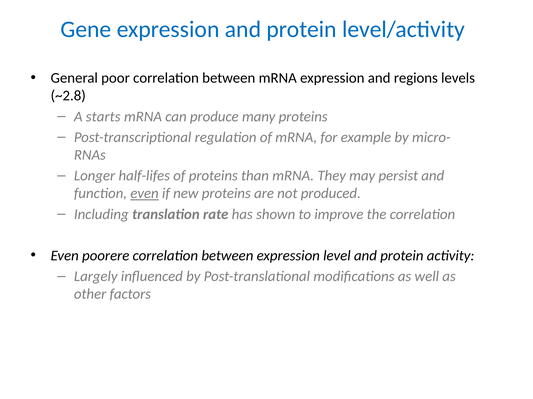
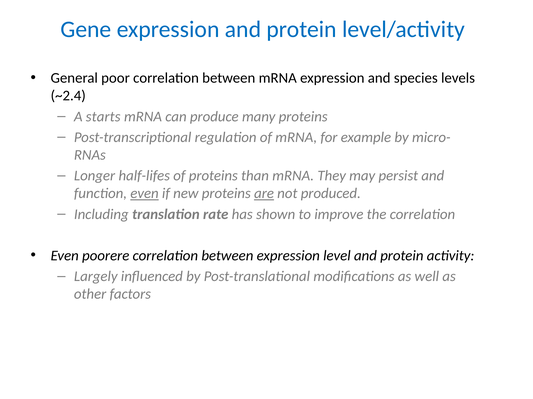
regions: regions -> species
~2.8: ~2.8 -> ~2.4
are underline: none -> present
